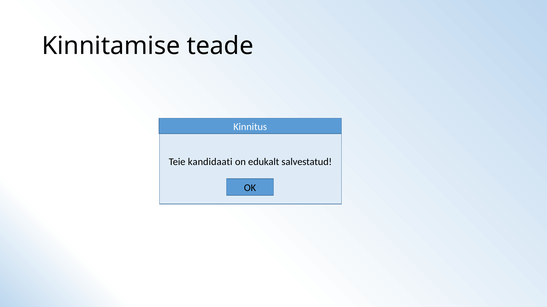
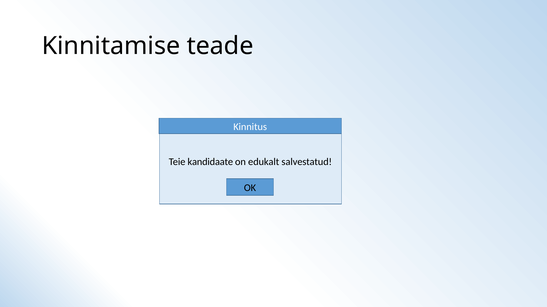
kandidaati: kandidaati -> kandidaate
